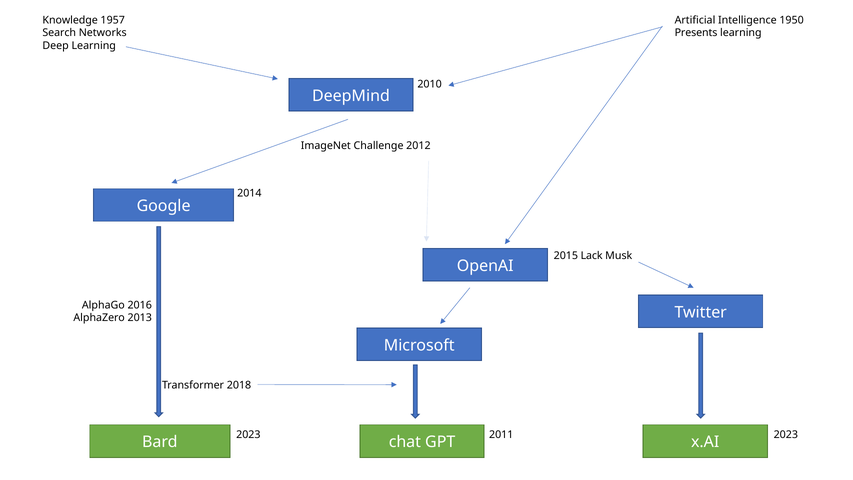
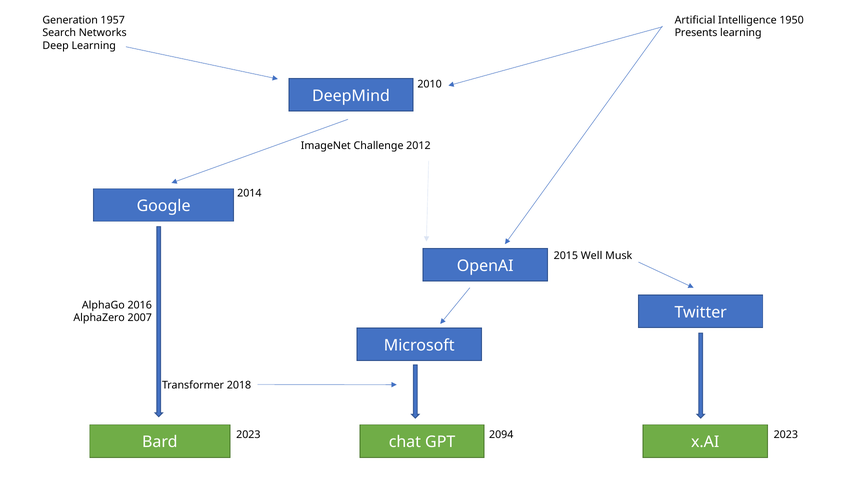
Knowledge: Knowledge -> Generation
Lack: Lack -> Well
2013: 2013 -> 2007
2011: 2011 -> 2094
